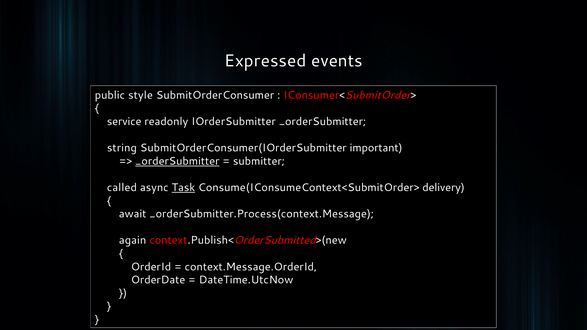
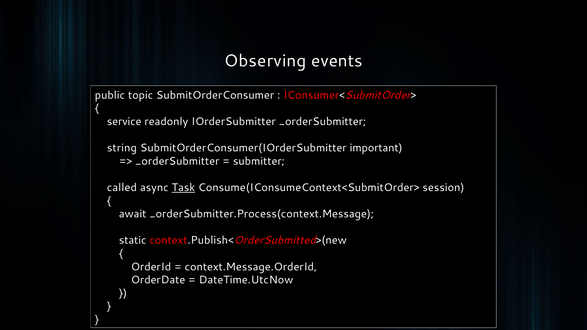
Expressed: Expressed -> Observing
style: style -> topic
_orderSubmitter at (177, 161) underline: present -> none
delivery: delivery -> session
again: again -> static
